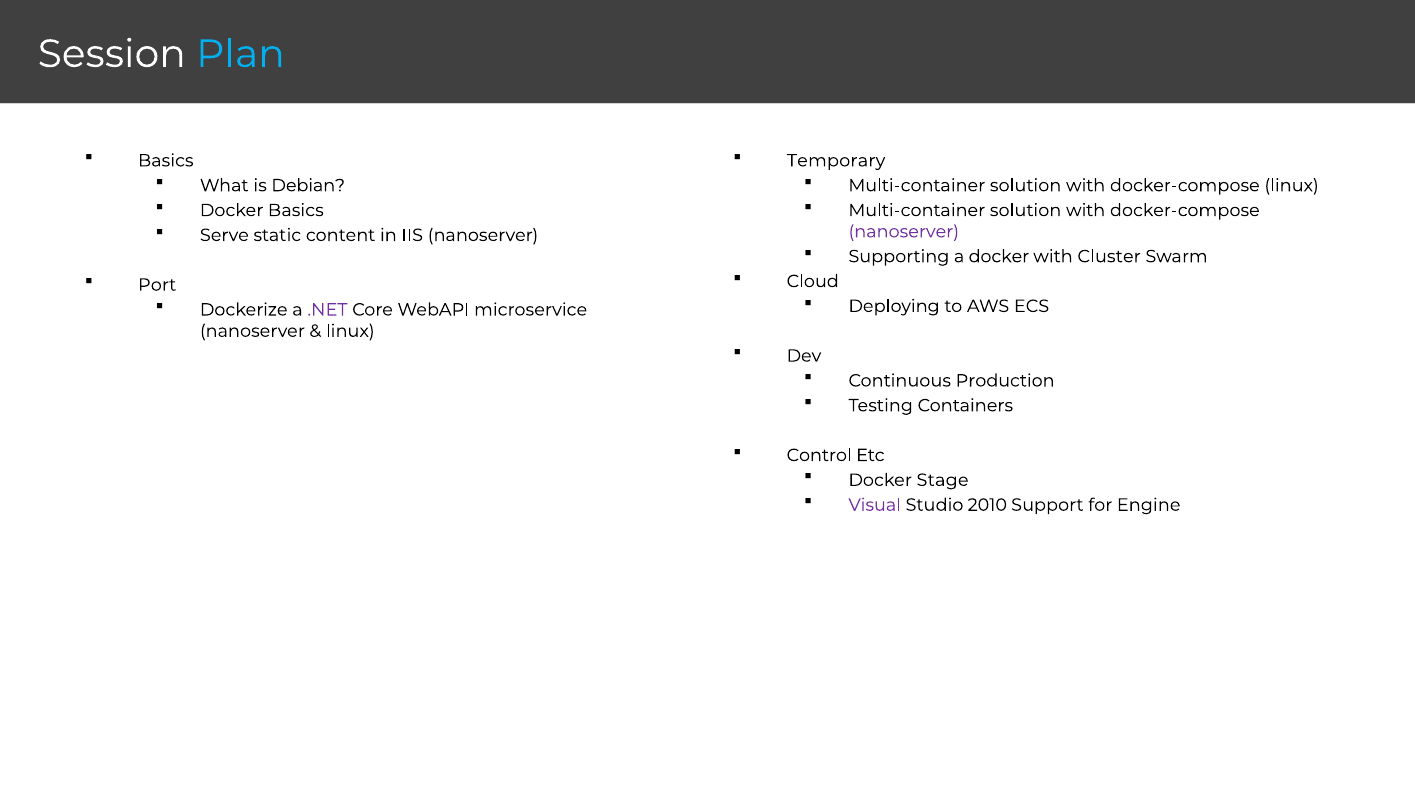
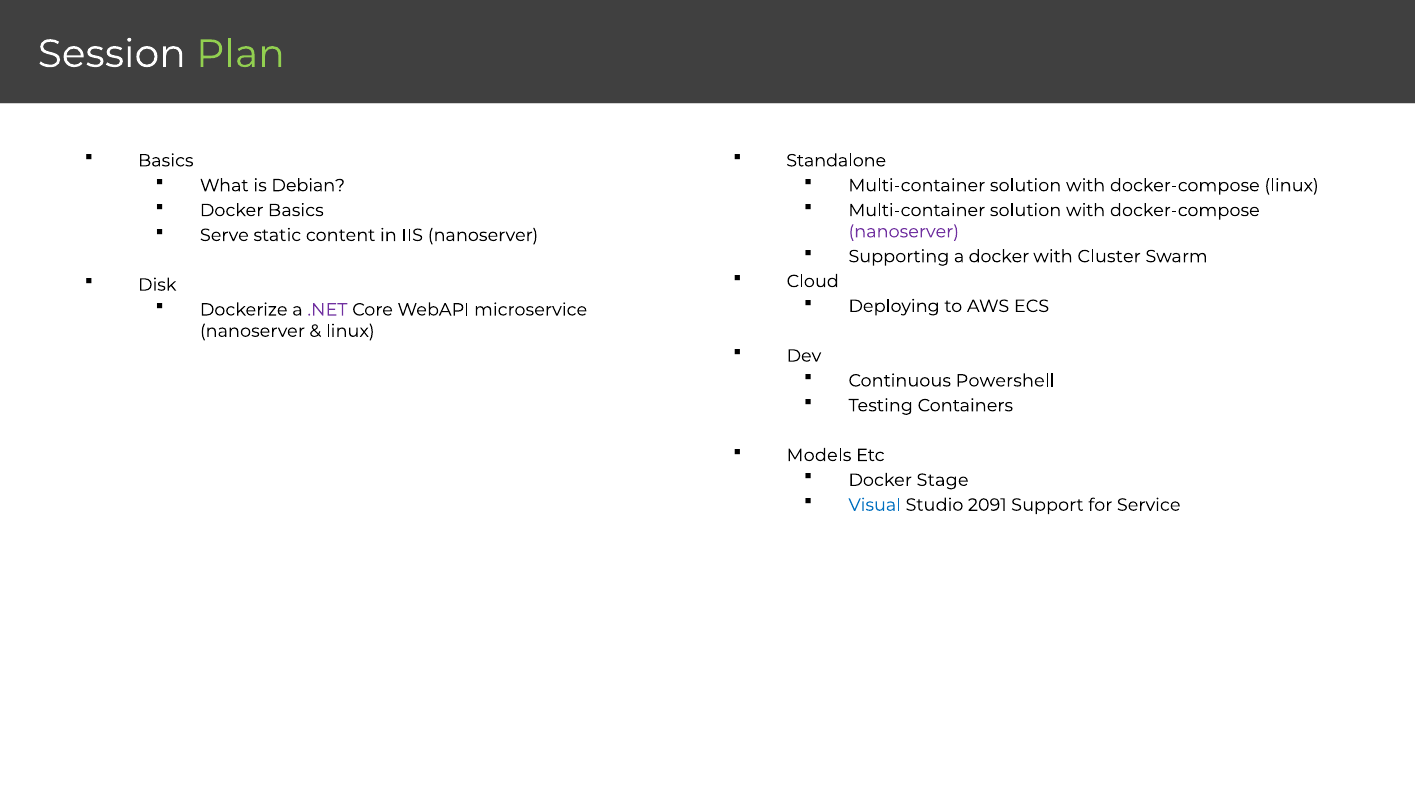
Plan colour: light blue -> light green
Temporary: Temporary -> Standalone
Port: Port -> Disk
Production: Production -> Powershell
Control: Control -> Models
Visual colour: purple -> blue
2010: 2010 -> 2091
Engine: Engine -> Service
